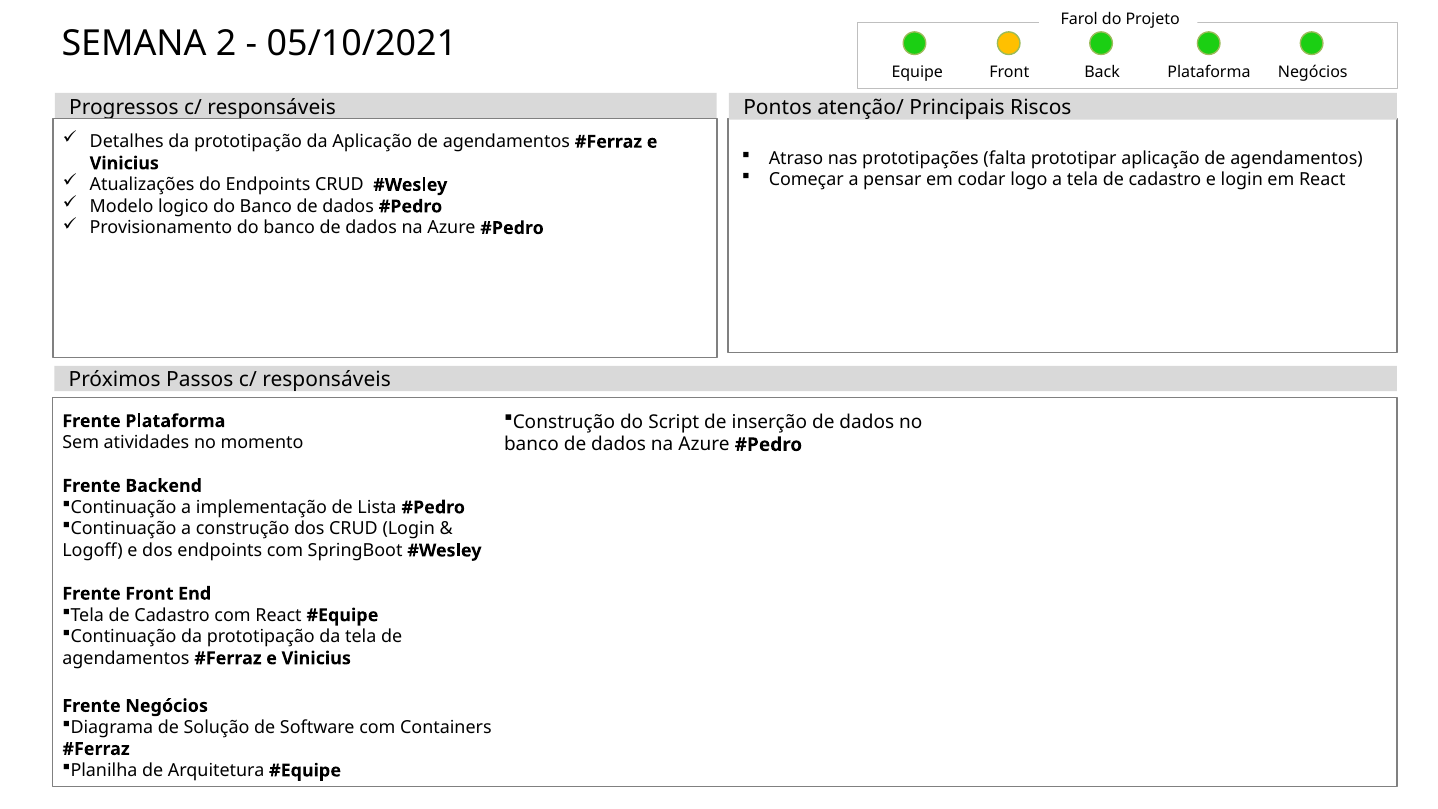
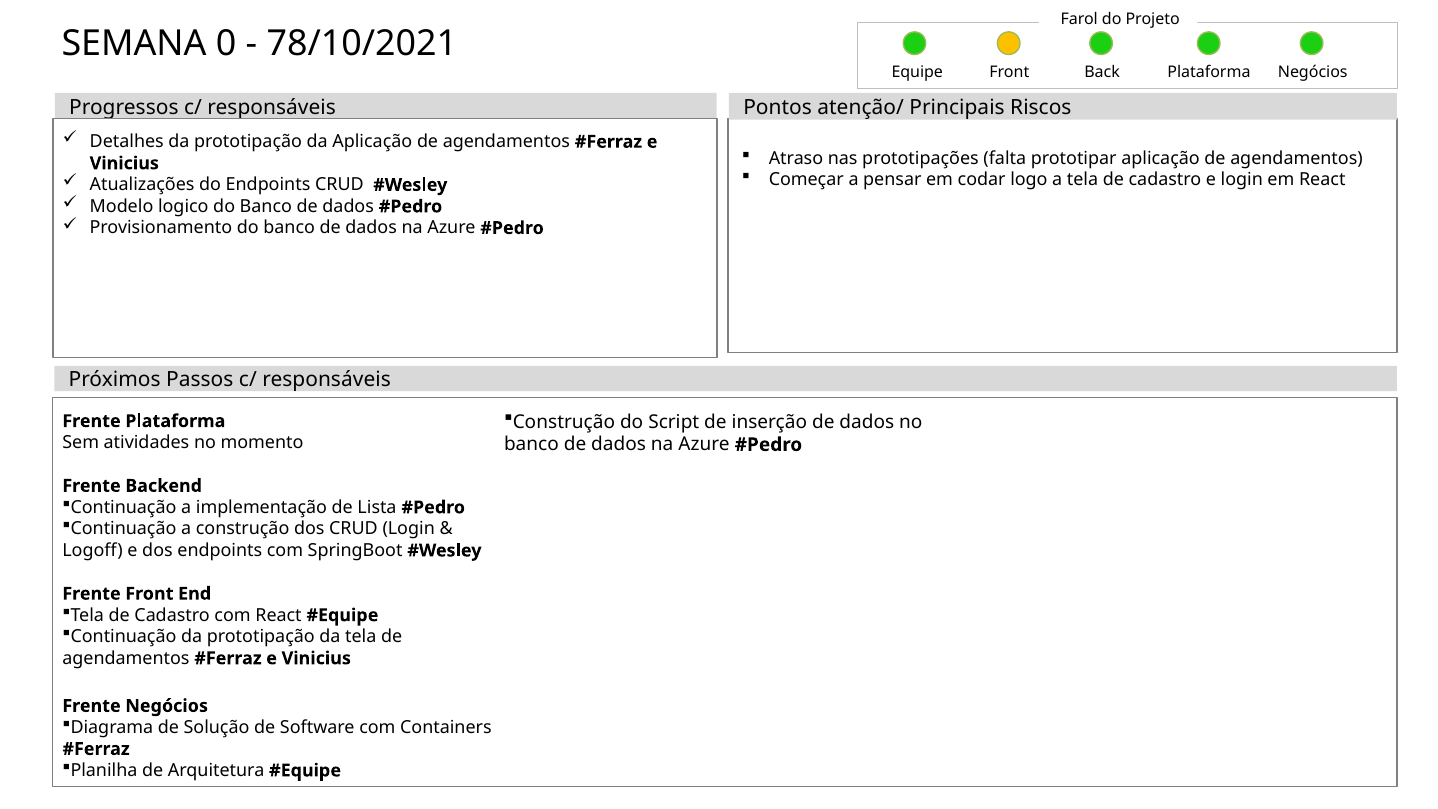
2: 2 -> 0
05/10/2021: 05/10/2021 -> 78/10/2021
